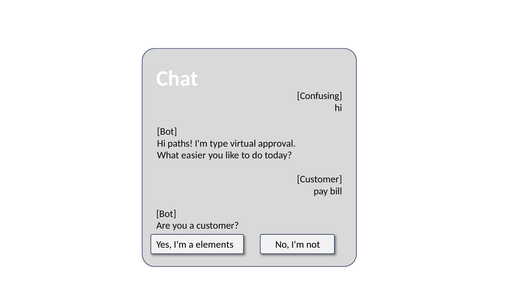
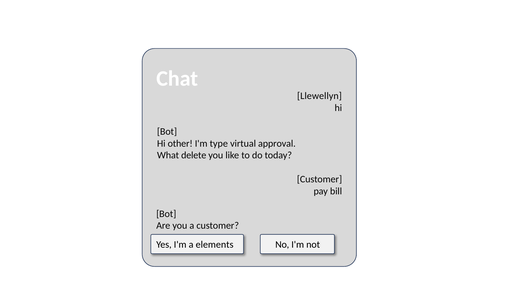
Confusing: Confusing -> Llewellyn
paths: paths -> other
easier: easier -> delete
